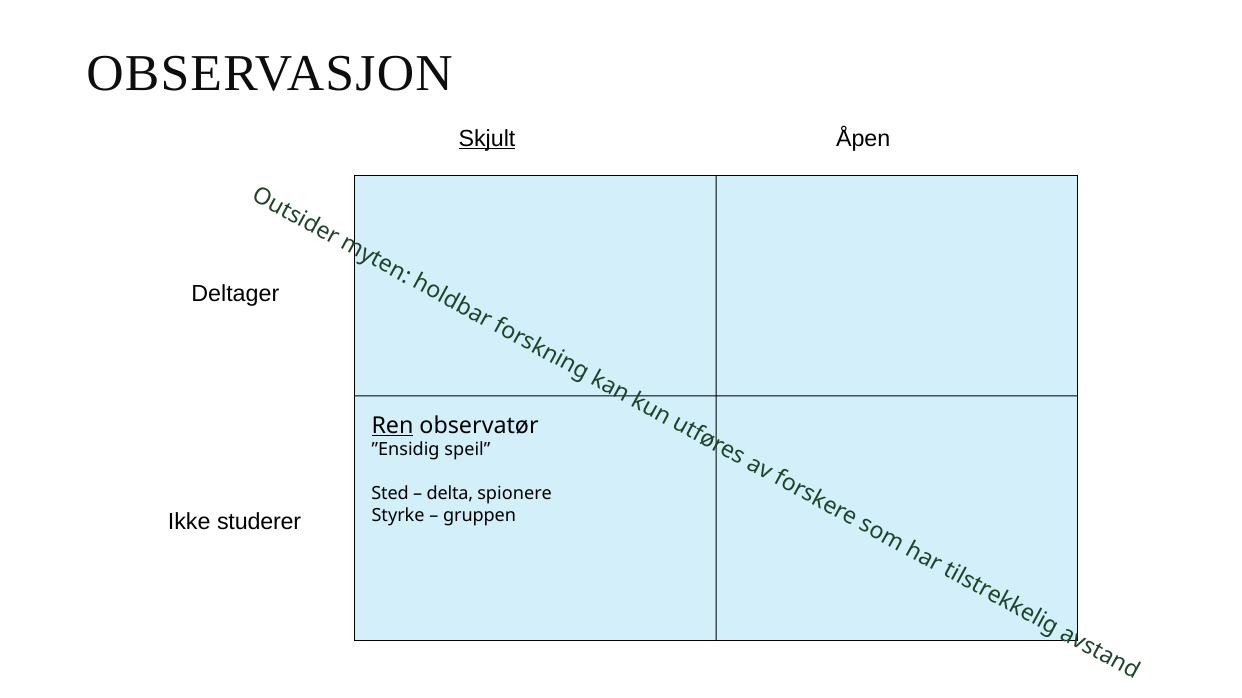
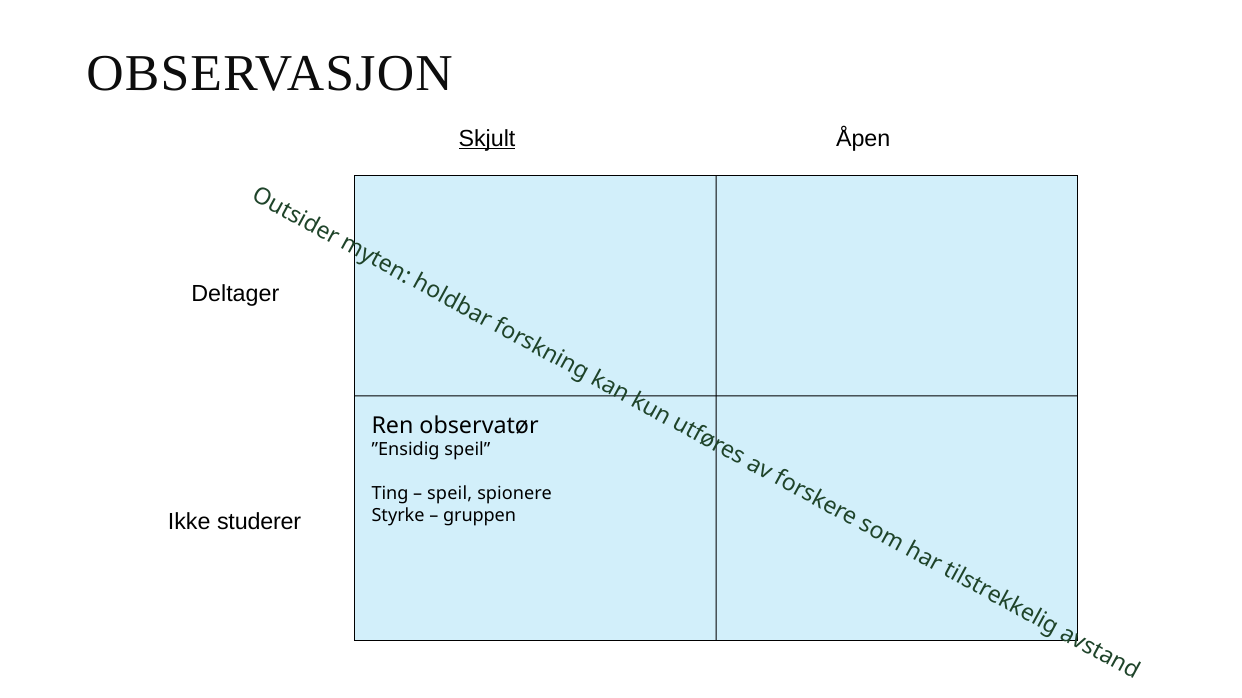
Ren underline: present -> none
Sted: Sted -> Ting
delta at (450, 494): delta -> speil
